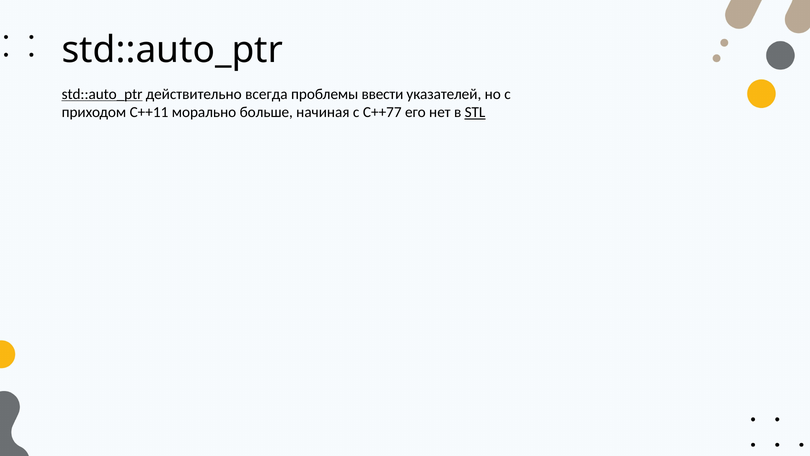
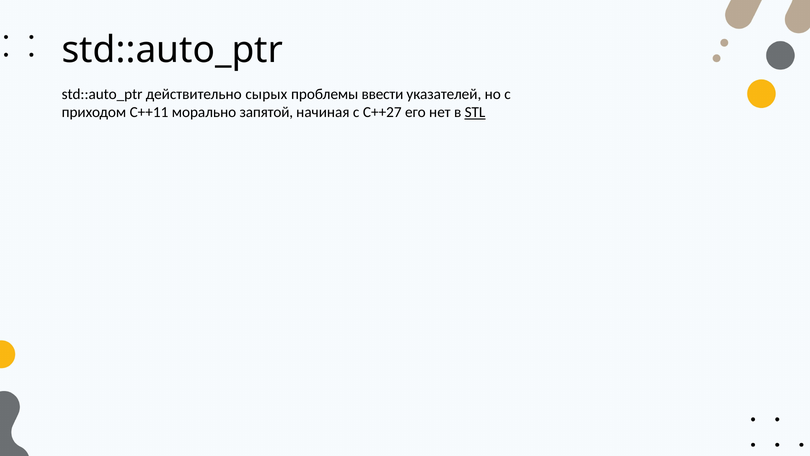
std::auto_ptr at (102, 94) underline: present -> none
всегда: всегда -> сырых
больше: больше -> запятой
C++77: C++77 -> C++27
